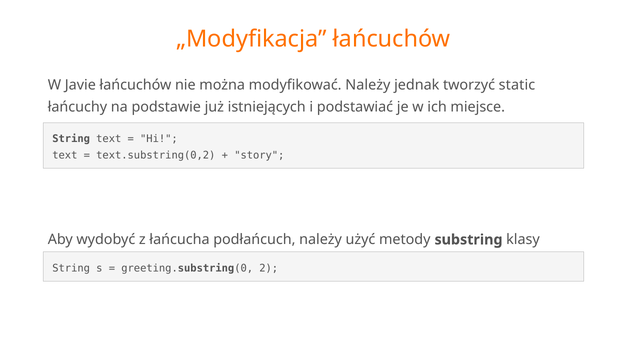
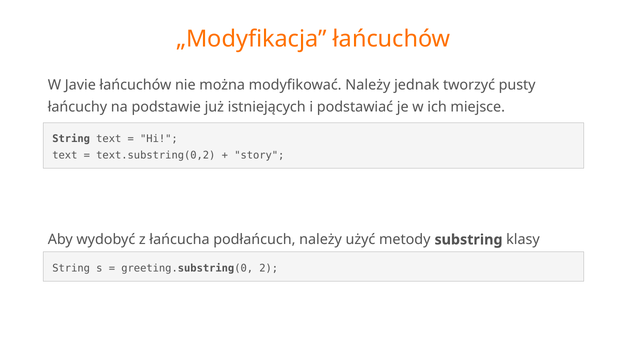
static: static -> pusty
